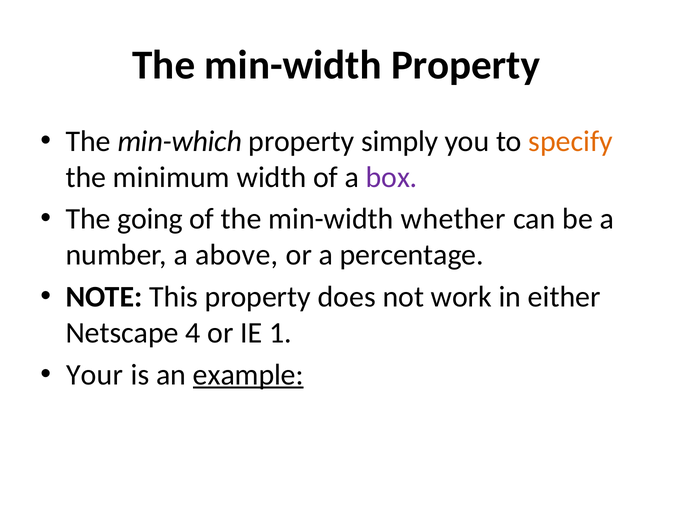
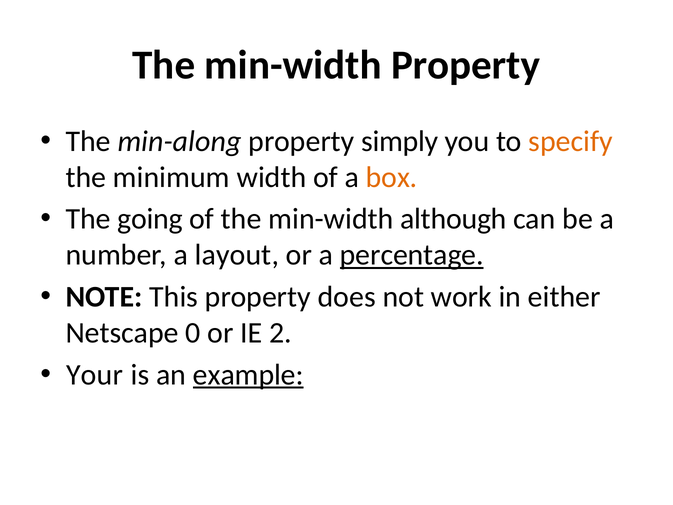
min-which: min-which -> min-along
box colour: purple -> orange
whether: whether -> although
above: above -> layout
percentage underline: none -> present
4: 4 -> 0
1: 1 -> 2
